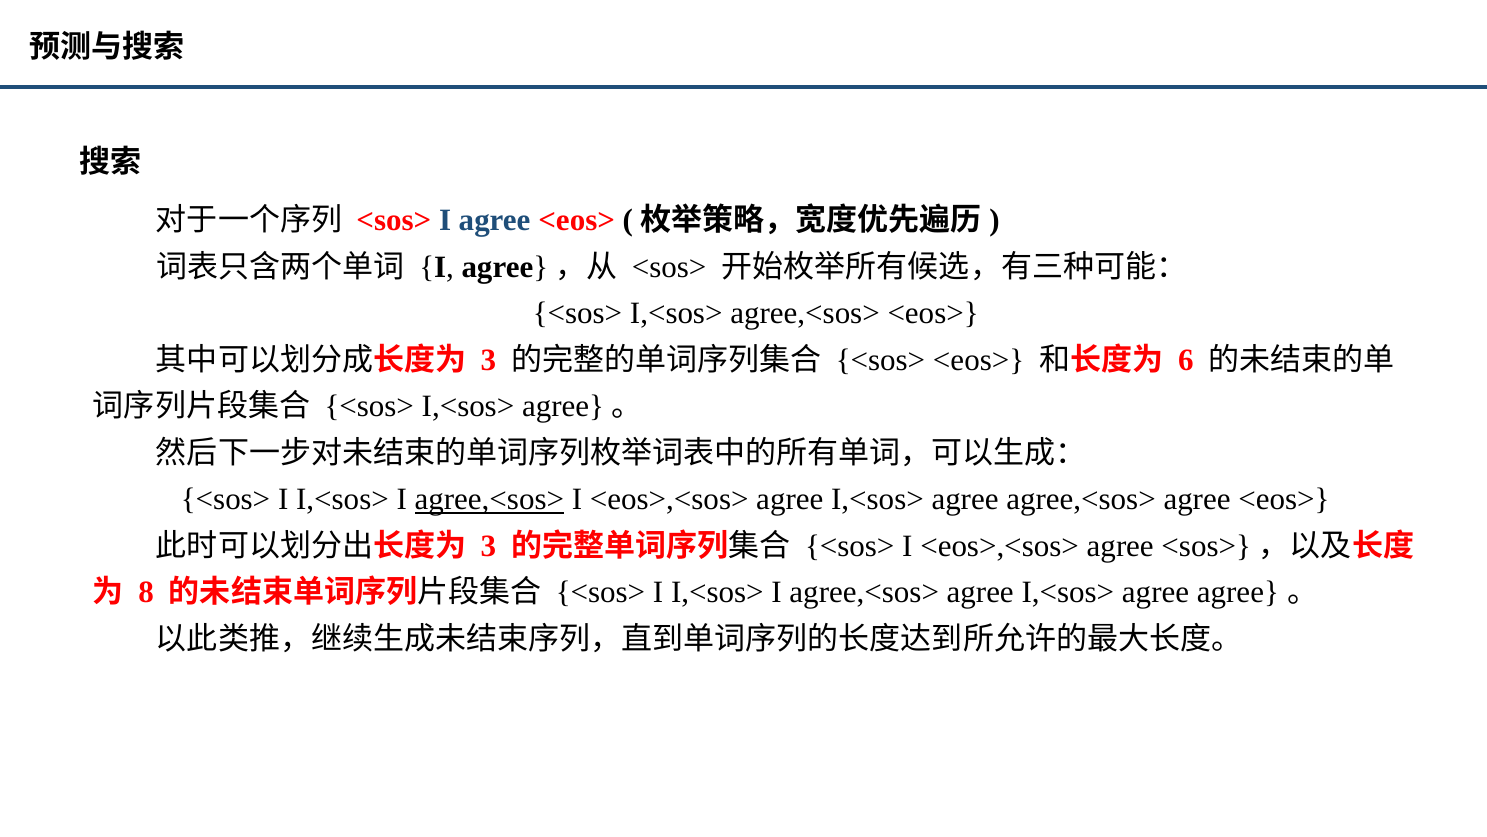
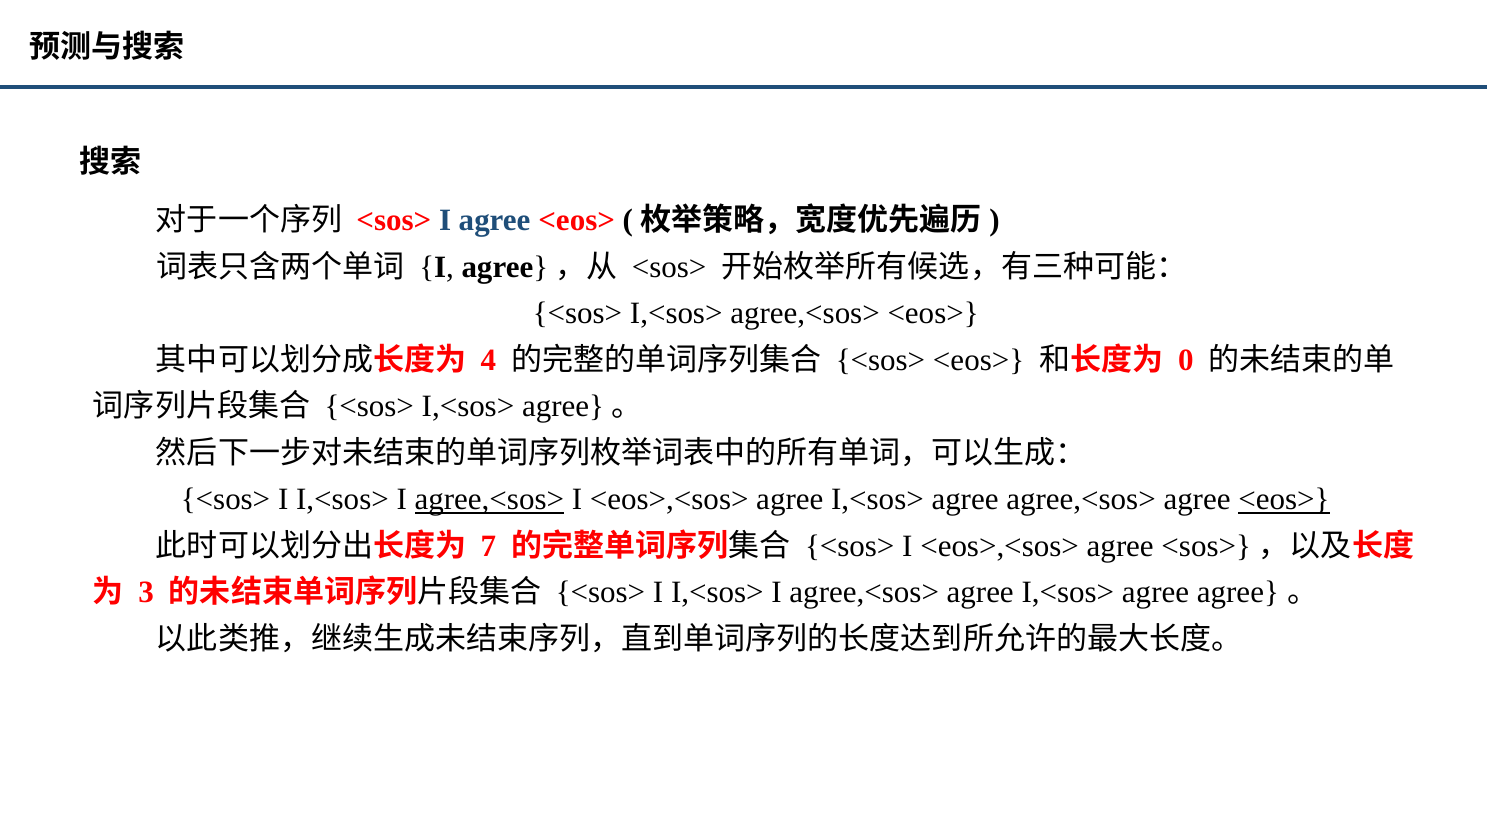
3 at (488, 360): 3 -> 4
6: 6 -> 0
<eos> at (1284, 499) underline: none -> present
3 at (488, 546): 3 -> 7
8: 8 -> 3
